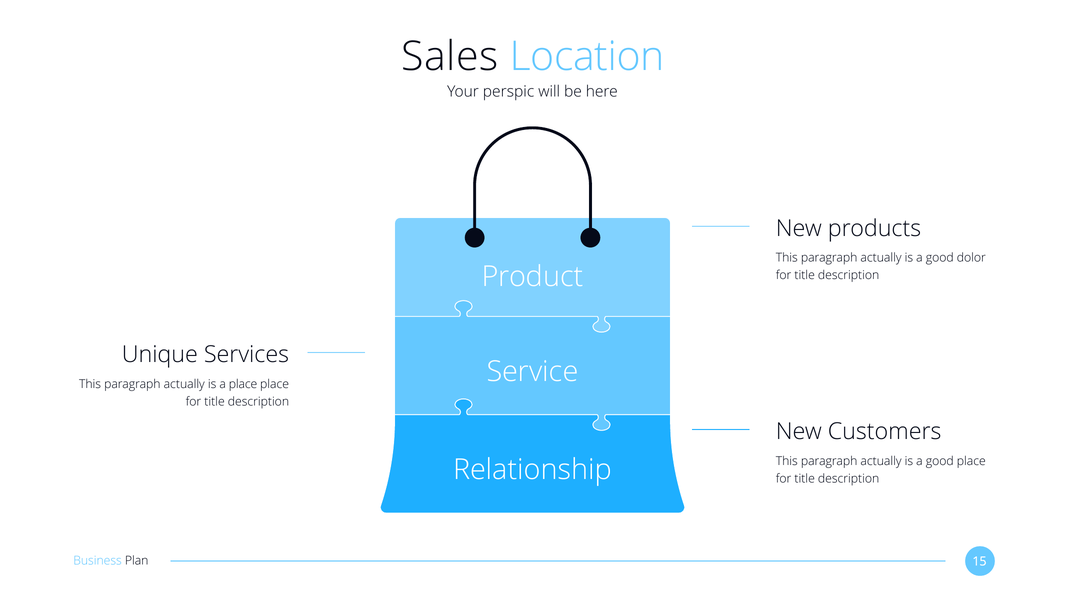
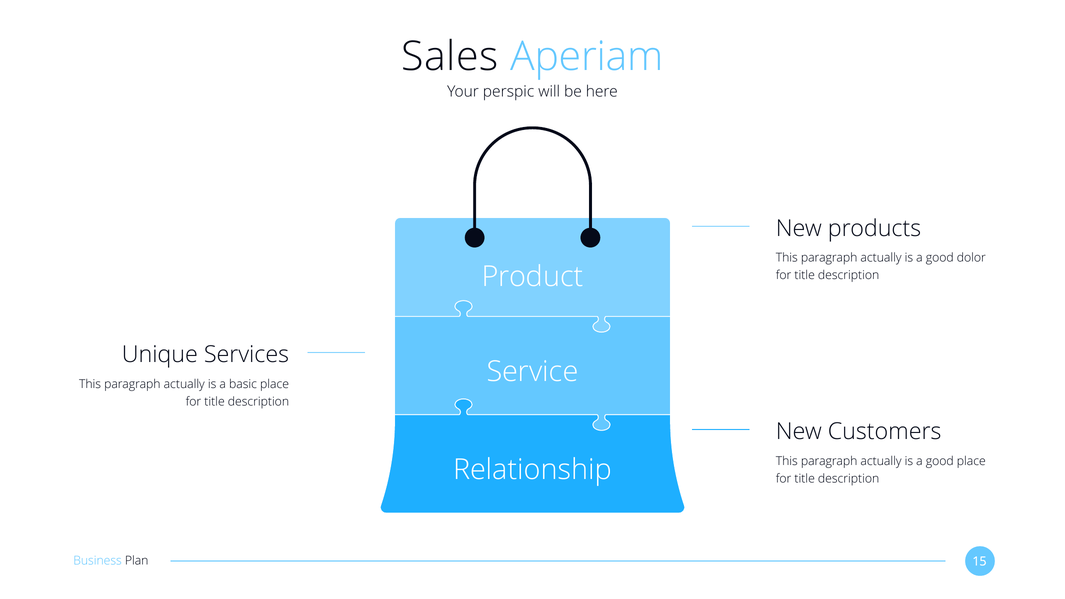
Location: Location -> Aperiam
a place: place -> basic
